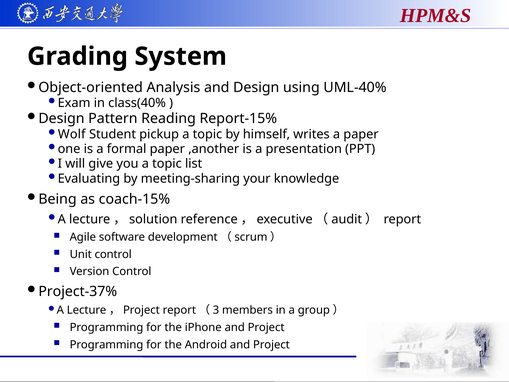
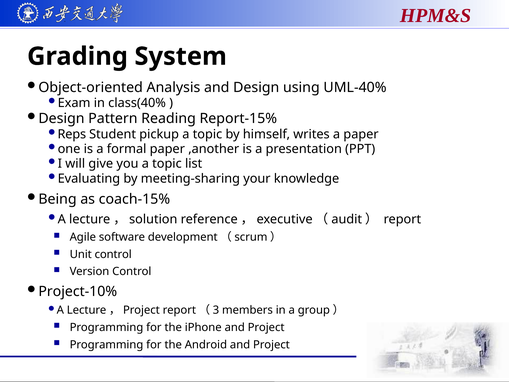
Wolf: Wolf -> Reps
Project-37%: Project-37% -> Project-10%
